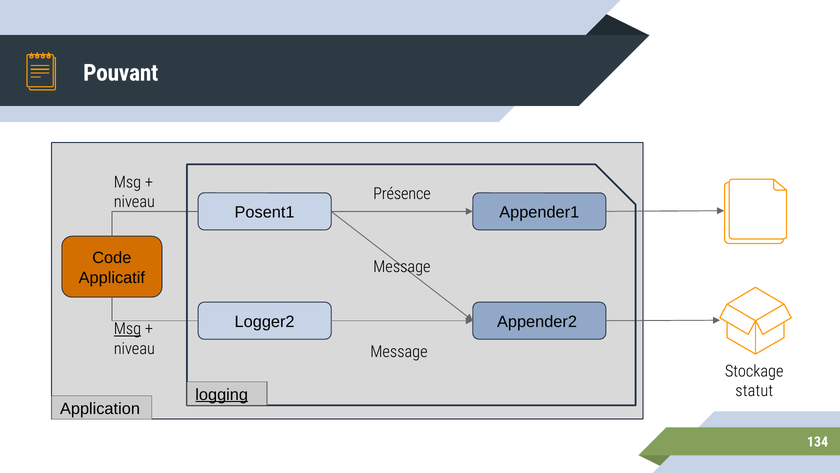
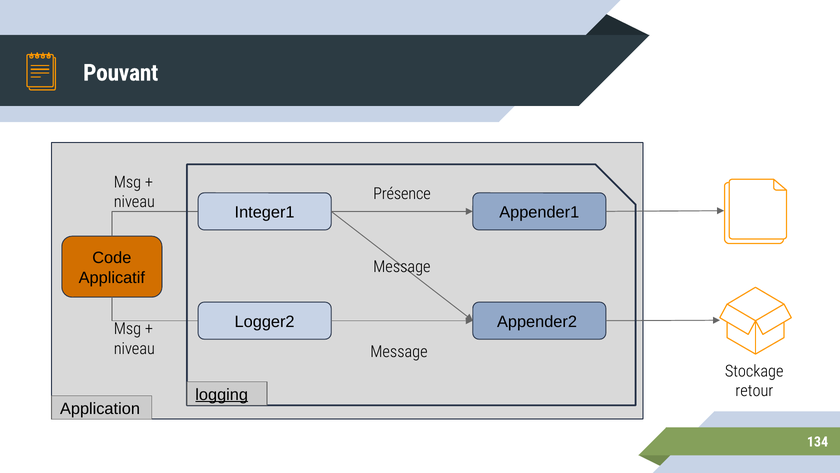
Posent1: Posent1 -> Integer1
Msg at (127, 329) underline: present -> none
statut: statut -> retour
